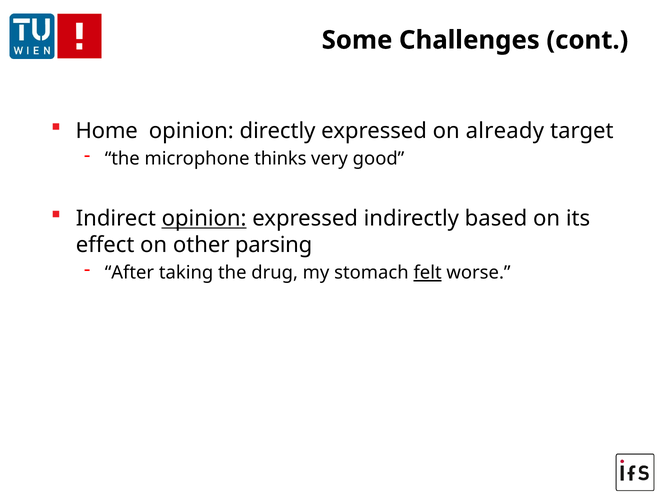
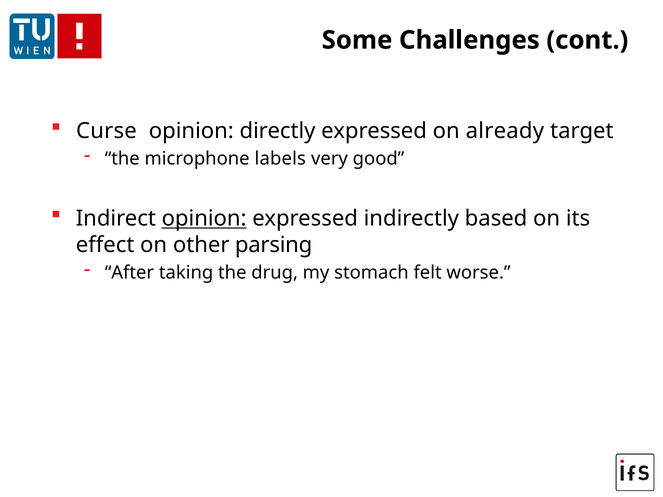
Home: Home -> Curse
thinks: thinks -> labels
felt underline: present -> none
